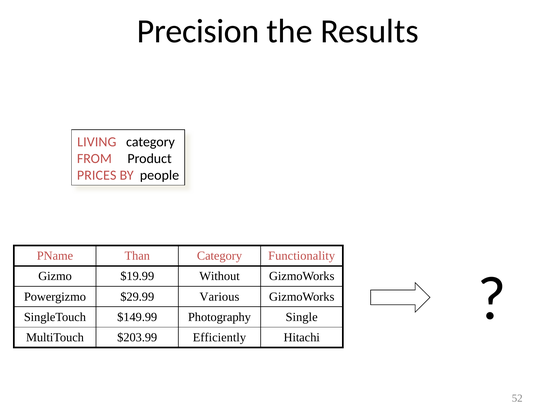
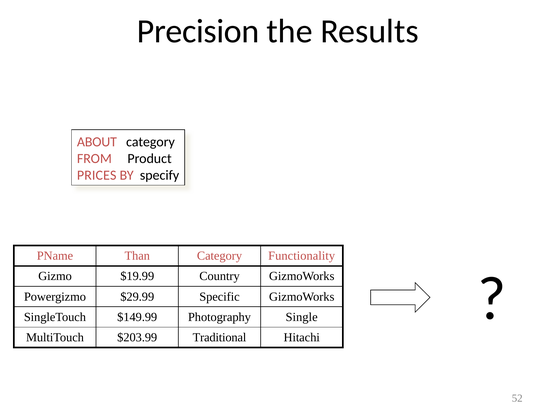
LIVING: LIVING -> ABOUT
people: people -> specify
Without: Without -> Country
Various: Various -> Specific
Efficiently: Efficiently -> Traditional
